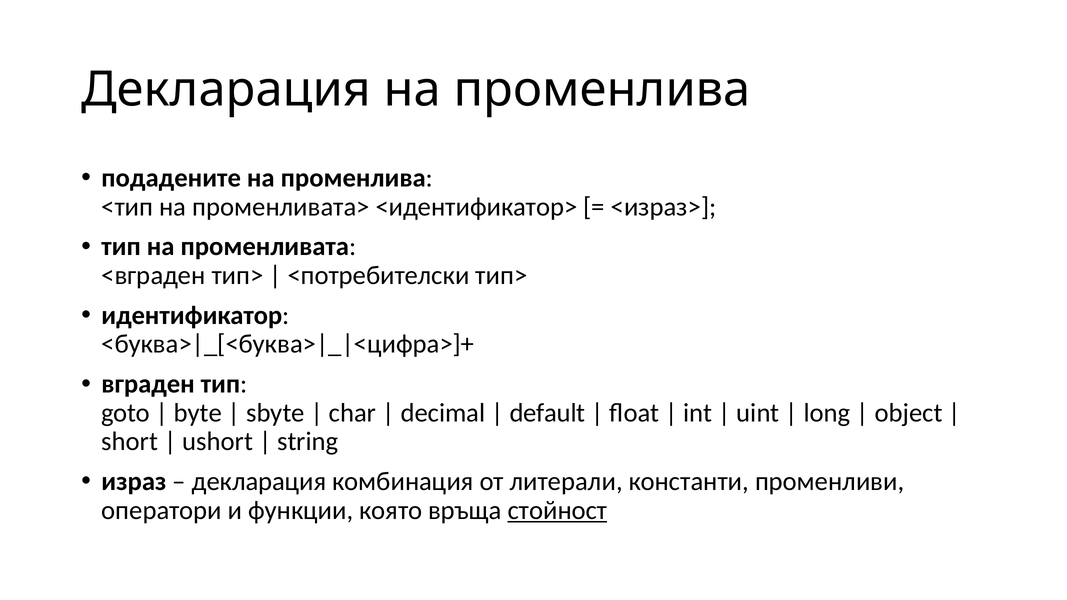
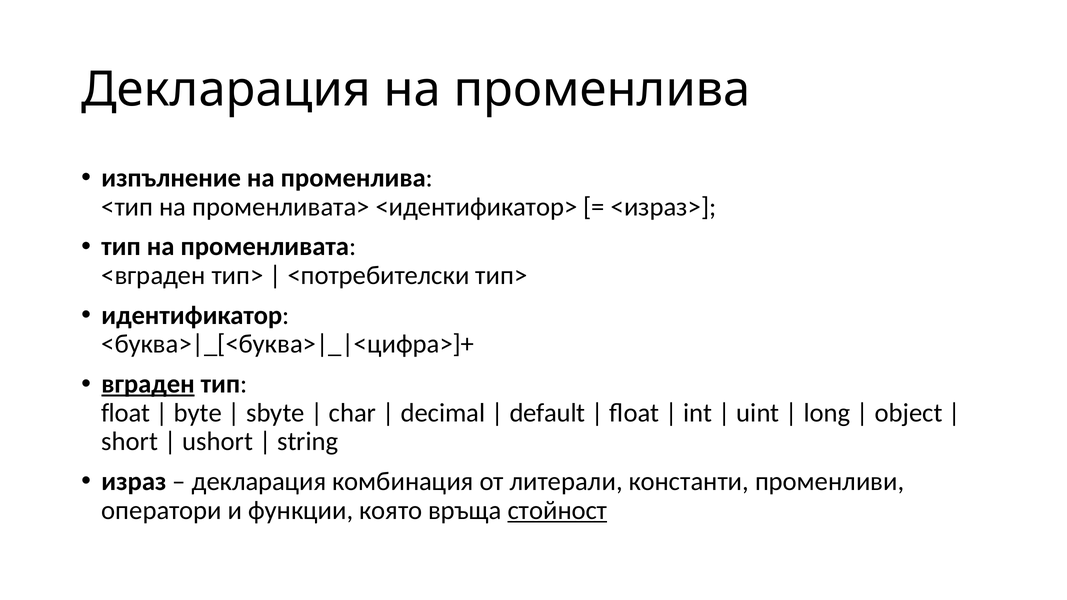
подадените: подадените -> изпълнение
вграден underline: none -> present
goto at (126, 413): goto -> float
